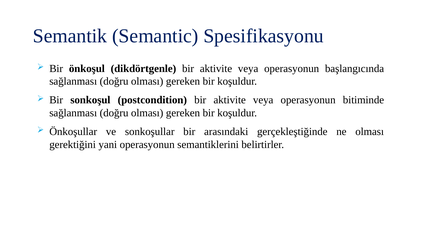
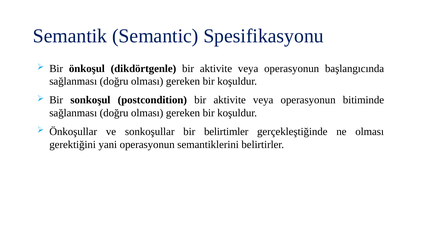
arasındaki: arasındaki -> belirtimler
